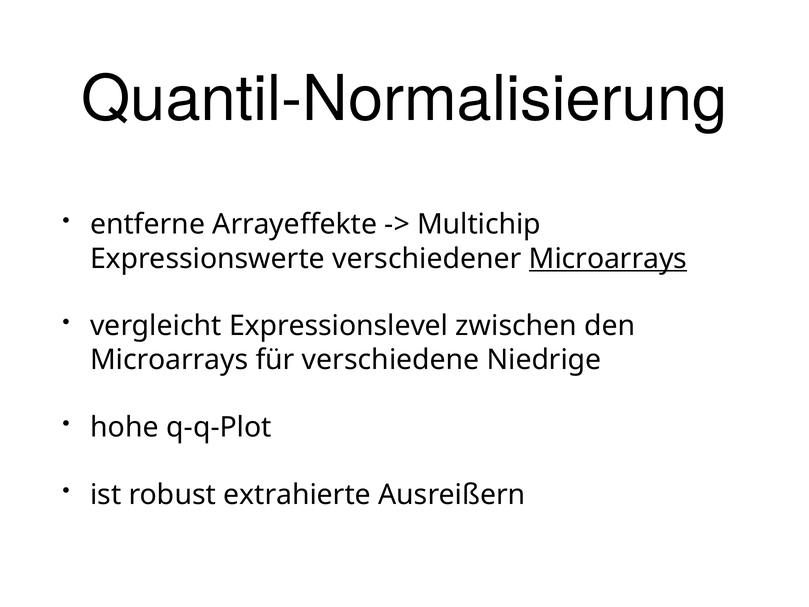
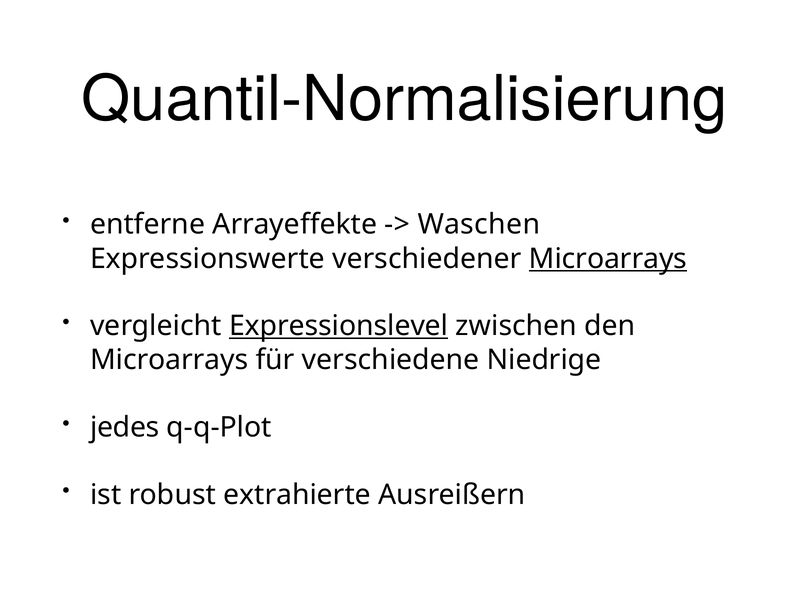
Multichip: Multichip -> Waschen
Expressionslevel underline: none -> present
hohe: hohe -> jedes
